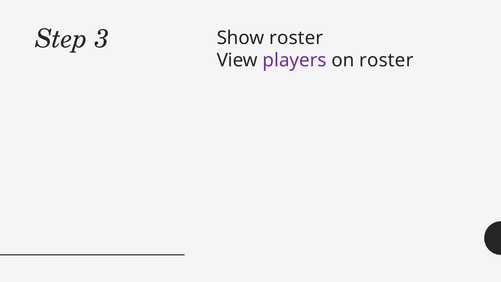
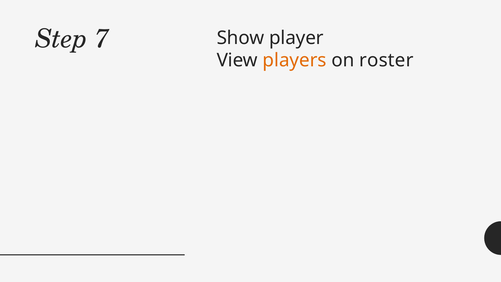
3: 3 -> 7
Show roster: roster -> player
players colour: purple -> orange
